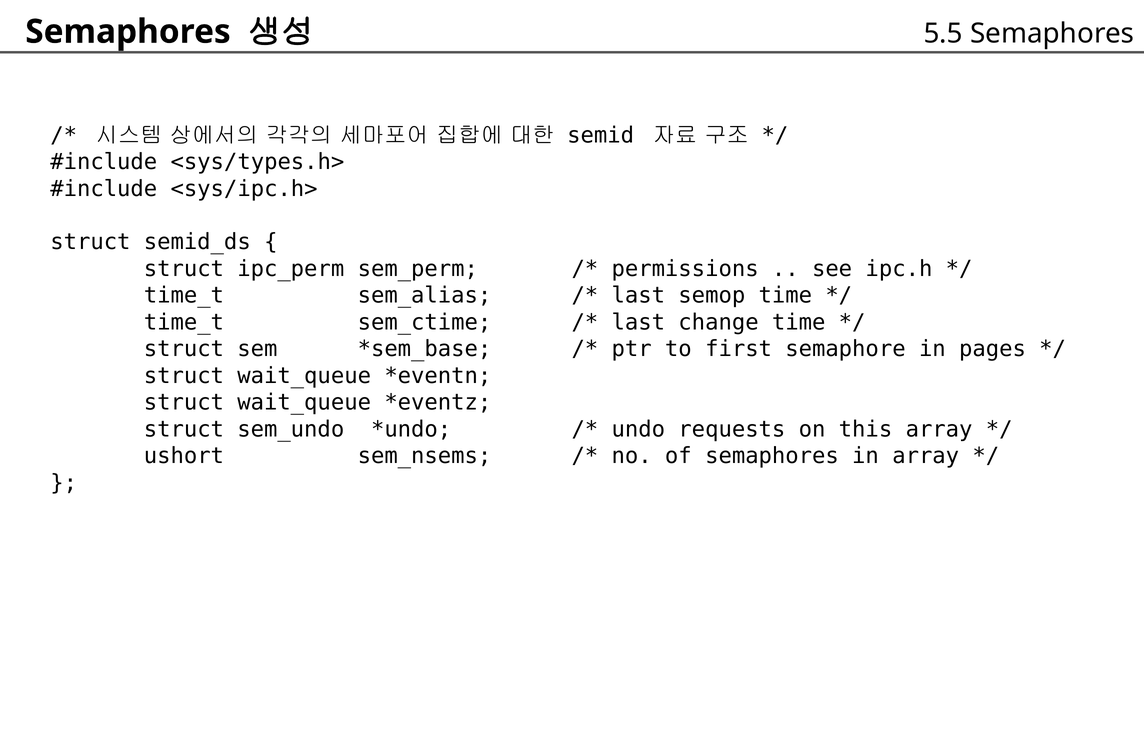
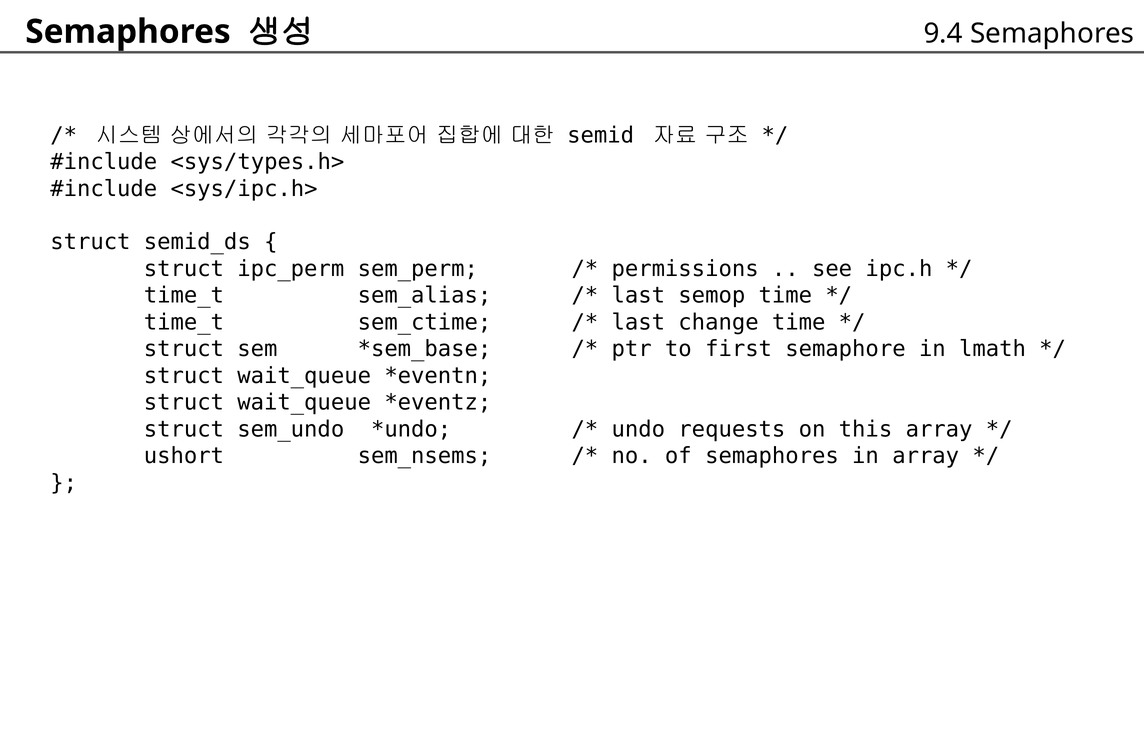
5.5: 5.5 -> 9.4
pages: pages -> lmath
